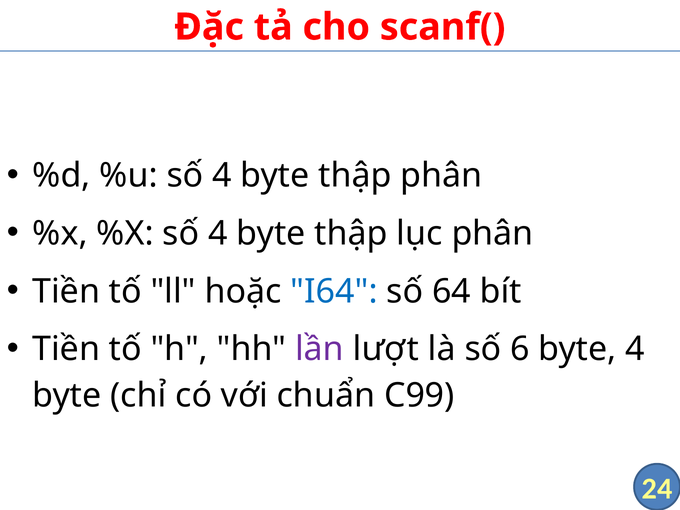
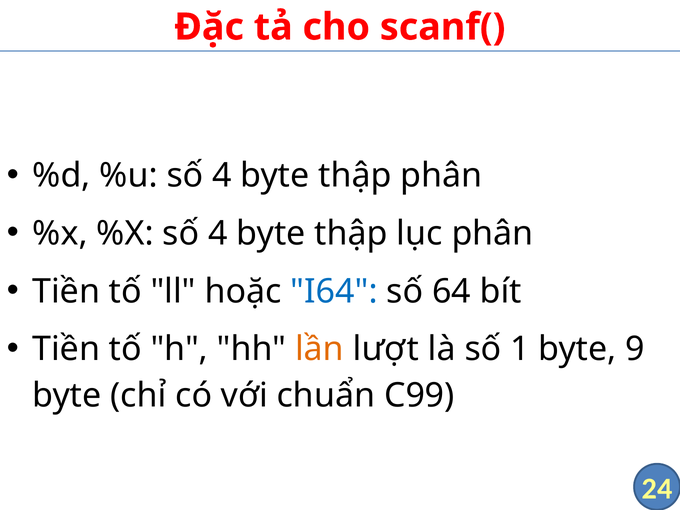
lần colour: purple -> orange
6: 6 -> 1
byte 4: 4 -> 9
